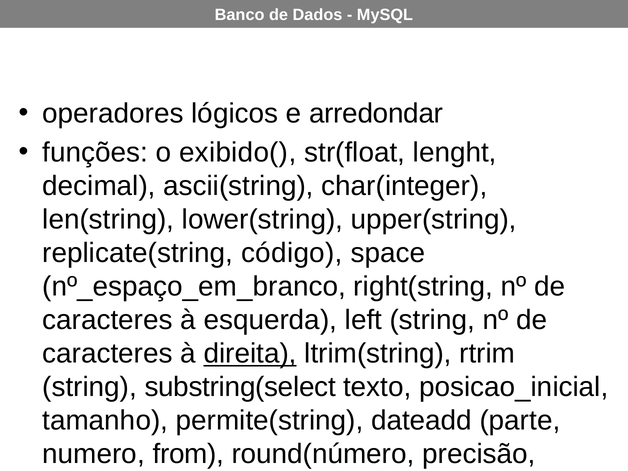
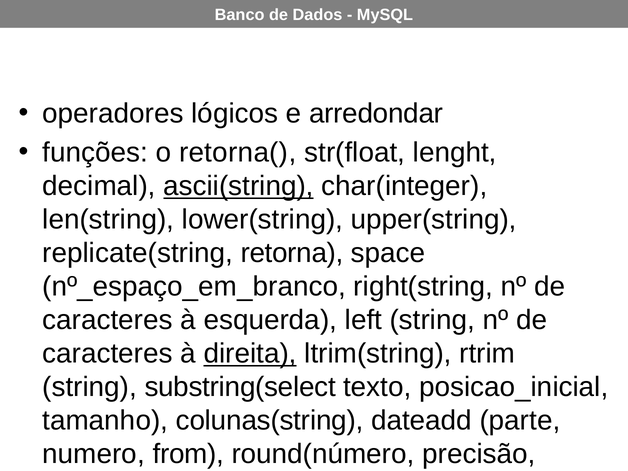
exibido(: exibido( -> retorna(
ascii(string underline: none -> present
código: código -> retorna
permite(string: permite(string -> colunas(string
